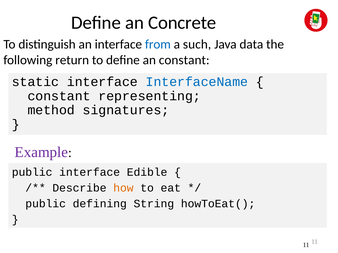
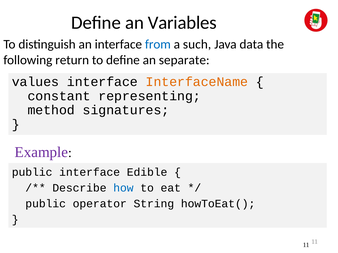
Concrete: Concrete -> Variables
an constant: constant -> separate
static: static -> values
InterfaceName colour: blue -> orange
how colour: orange -> blue
defining: defining -> operator
